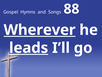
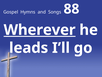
leads underline: present -> none
